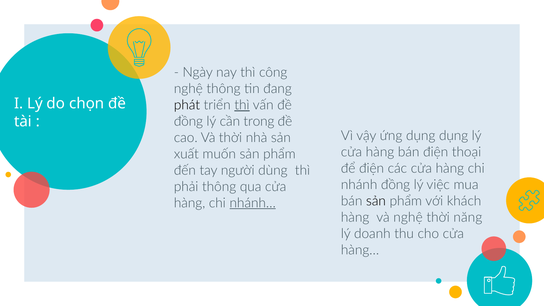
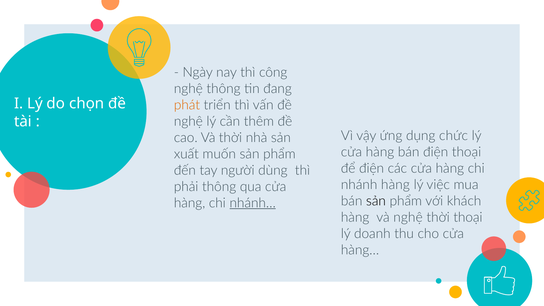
phát colour: black -> orange
thì at (242, 105) underline: present -> none
đồng at (188, 121): đồng -> nghệ
trong: trong -> thêm
dụng dụng: dụng -> chức
nhánh đồng: đồng -> hàng
thời năng: năng -> thoại
